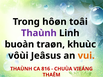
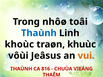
hôøn: hôøn -> nhôø
Thaùnh at (39, 33) colour: purple -> blue
buoàn: buoàn -> khoùc
